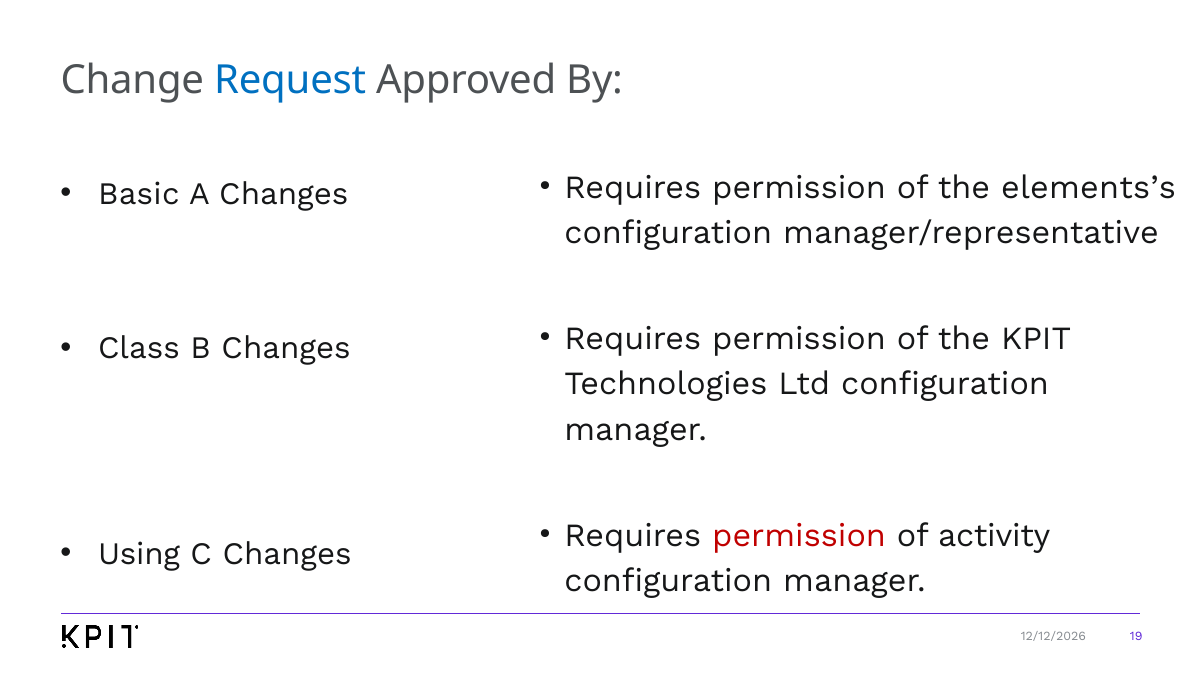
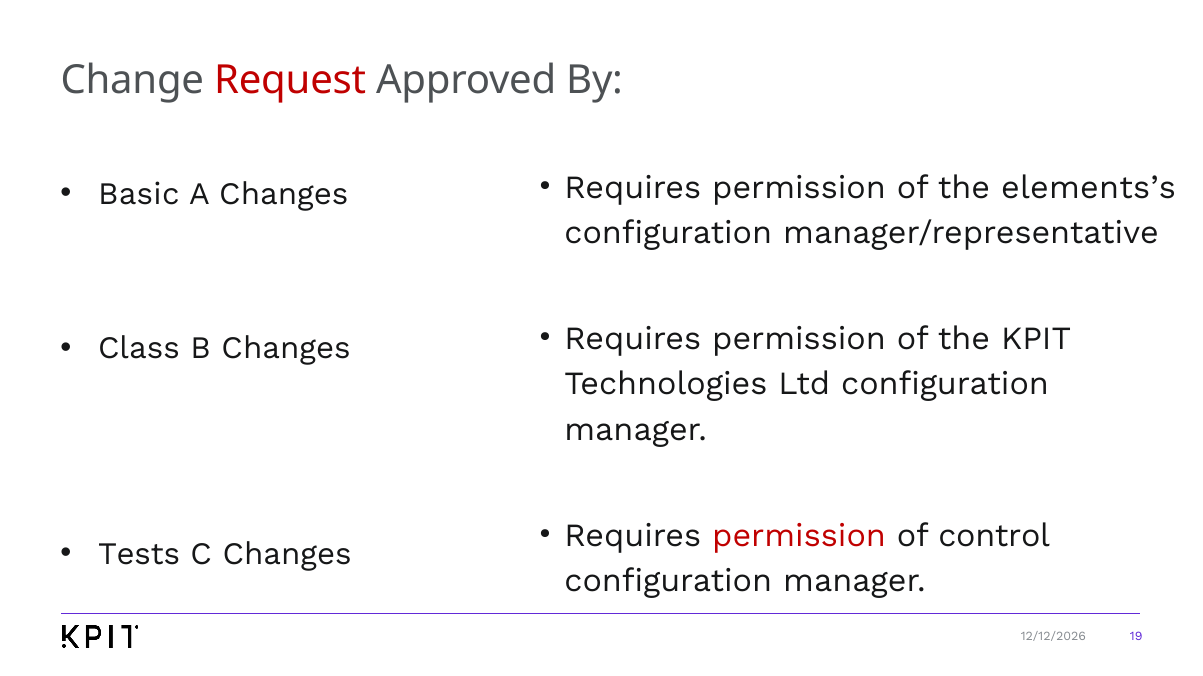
Request colour: blue -> red
activity: activity -> control
Using: Using -> Tests
